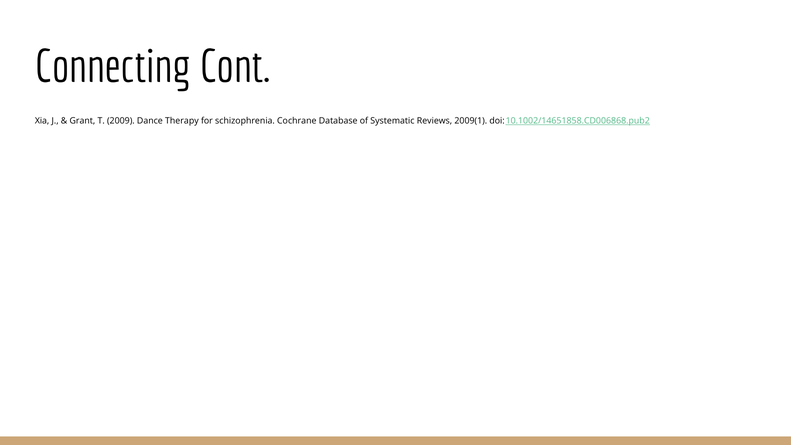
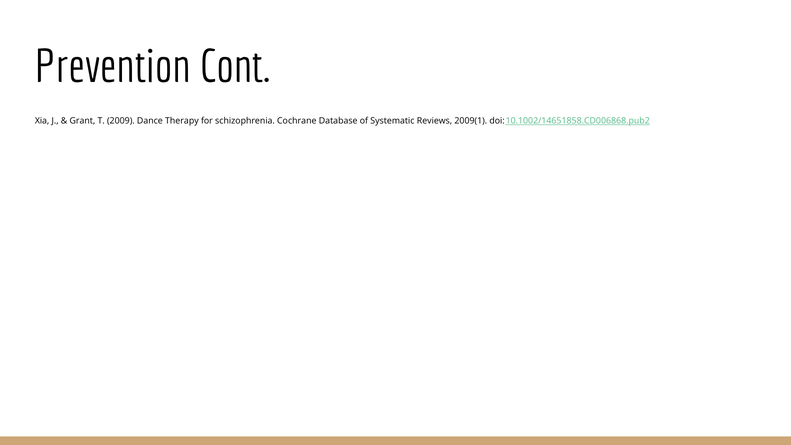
Connecting: Connecting -> Prevention
